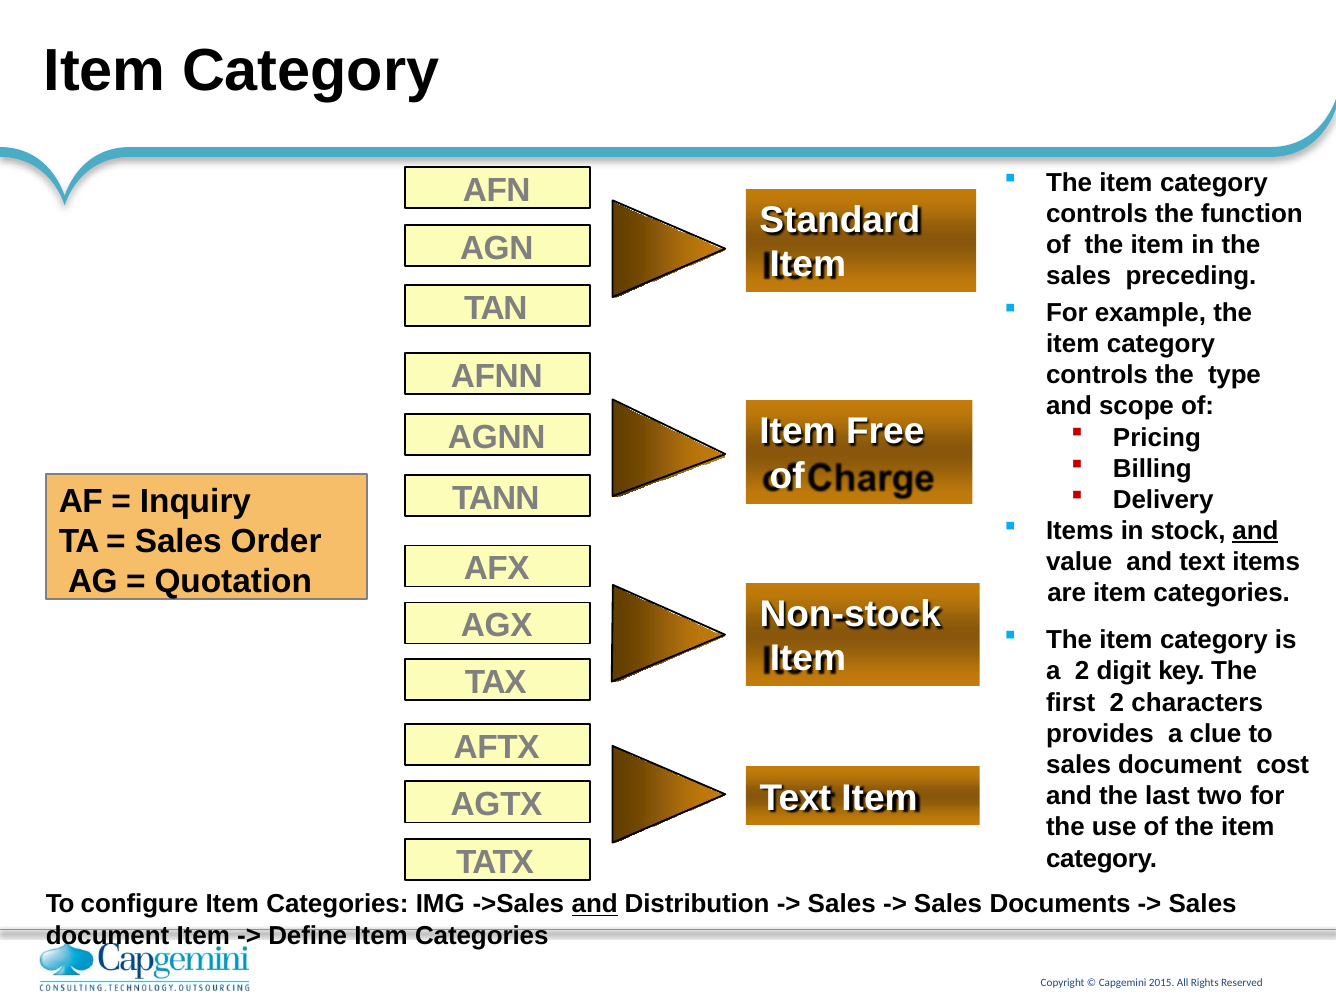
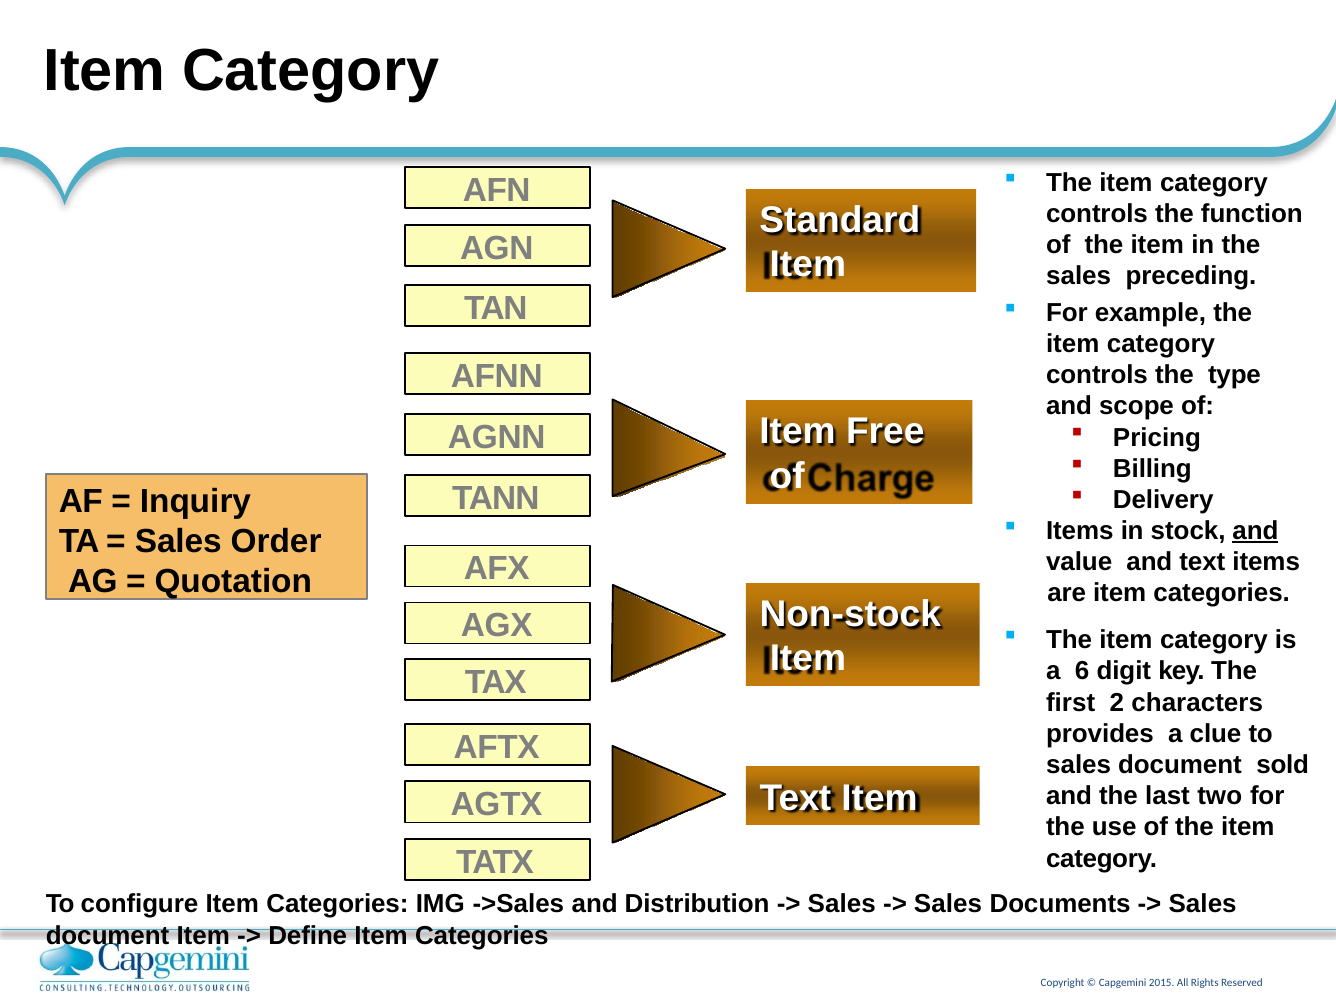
a 2: 2 -> 6
cost: cost -> sold
and at (595, 904) underline: present -> none
